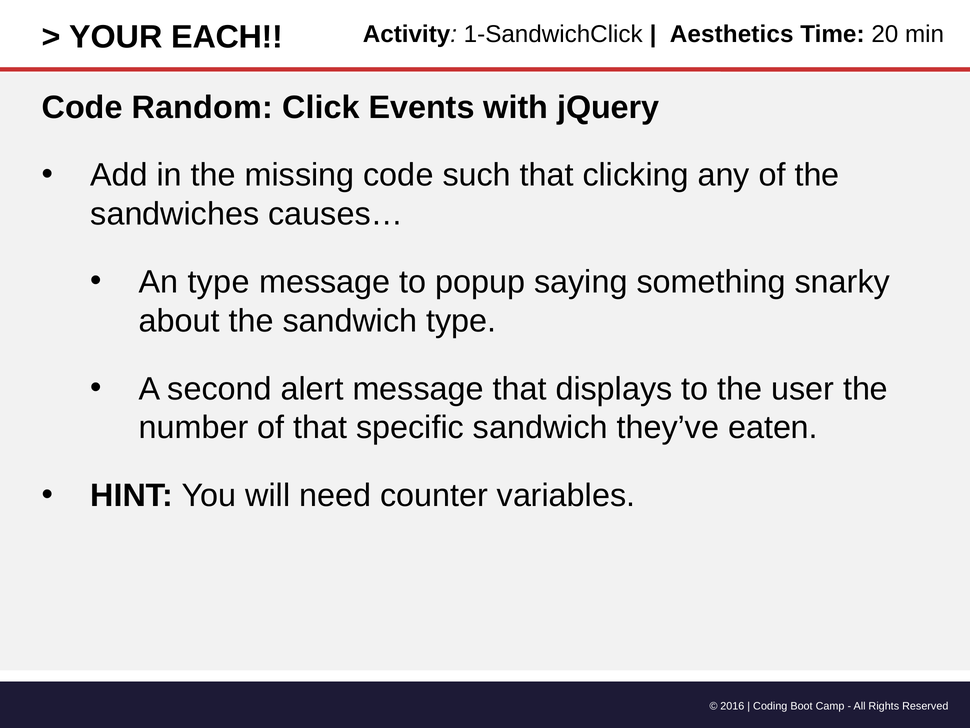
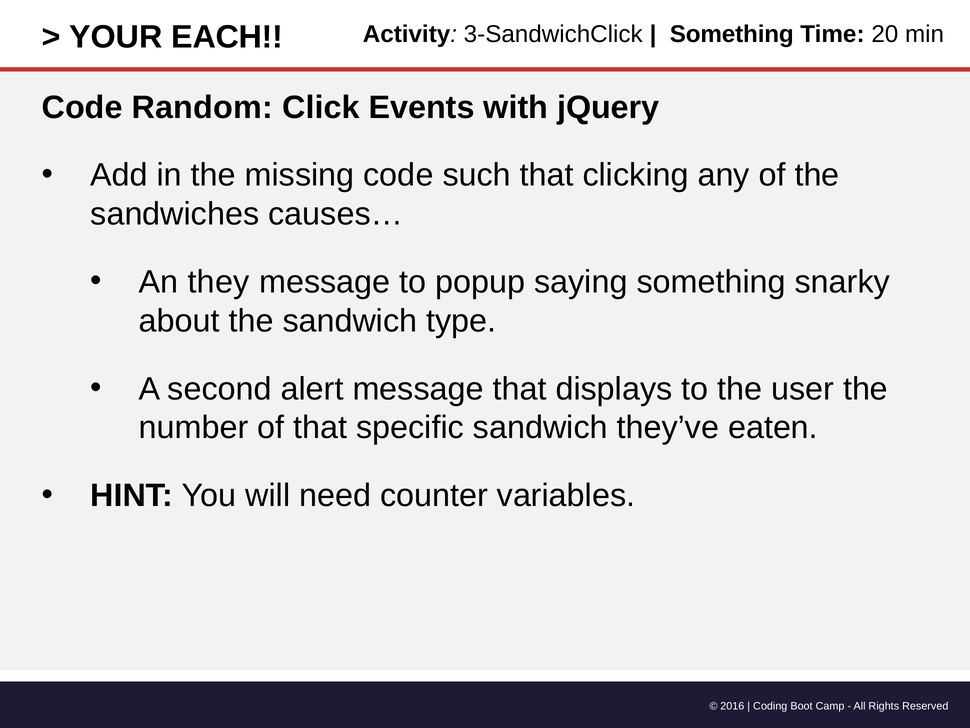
1-SandwichClick: 1-SandwichClick -> 3-SandwichClick
Aesthetics at (732, 34): Aesthetics -> Something
An type: type -> they
